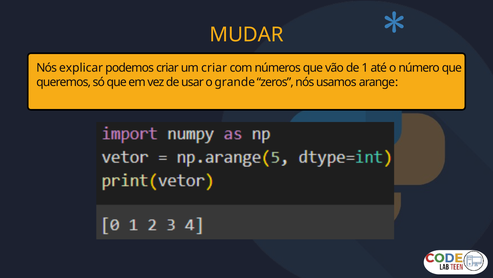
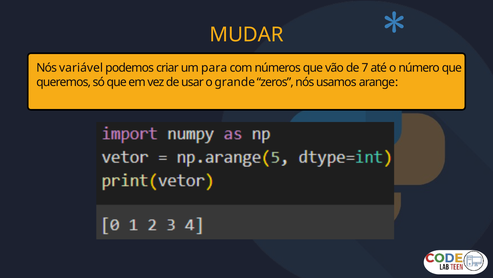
explicar: explicar -> variável
um criar: criar -> para
1: 1 -> 7
